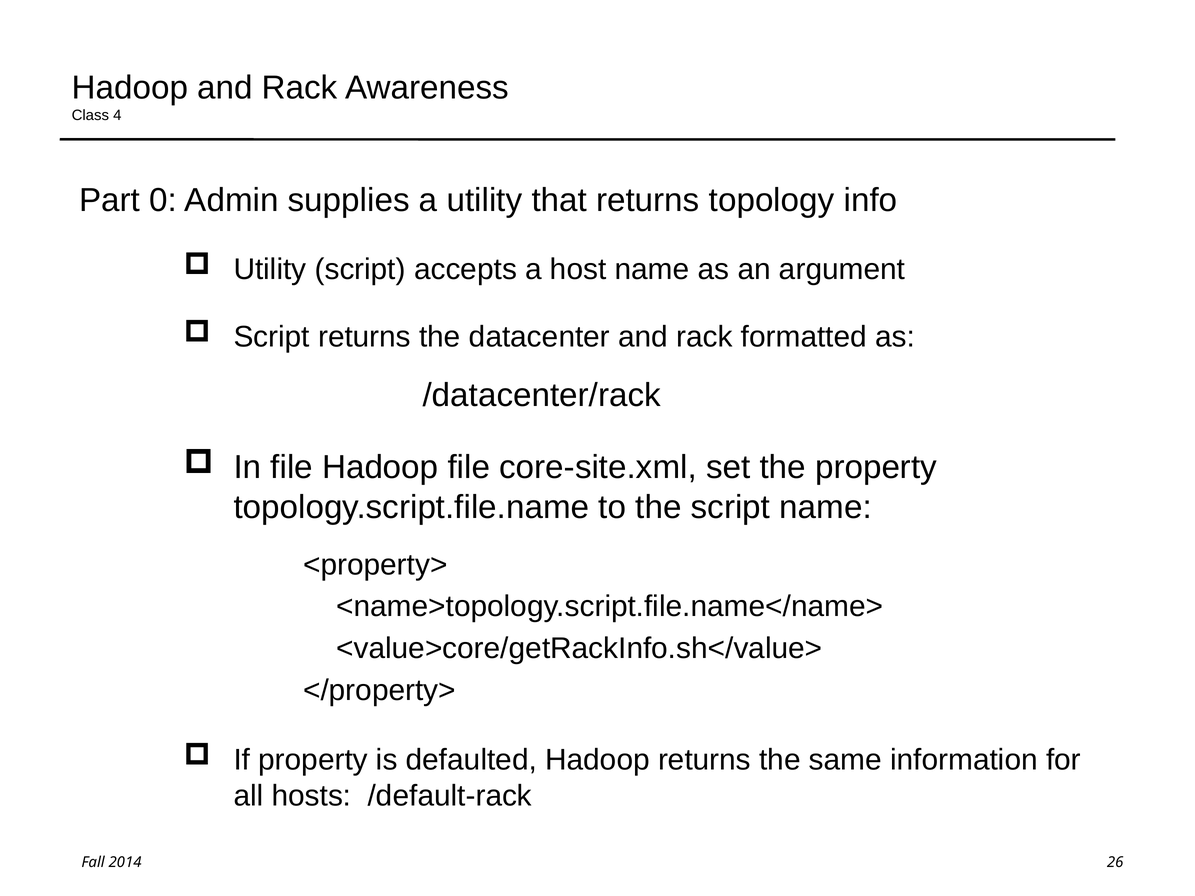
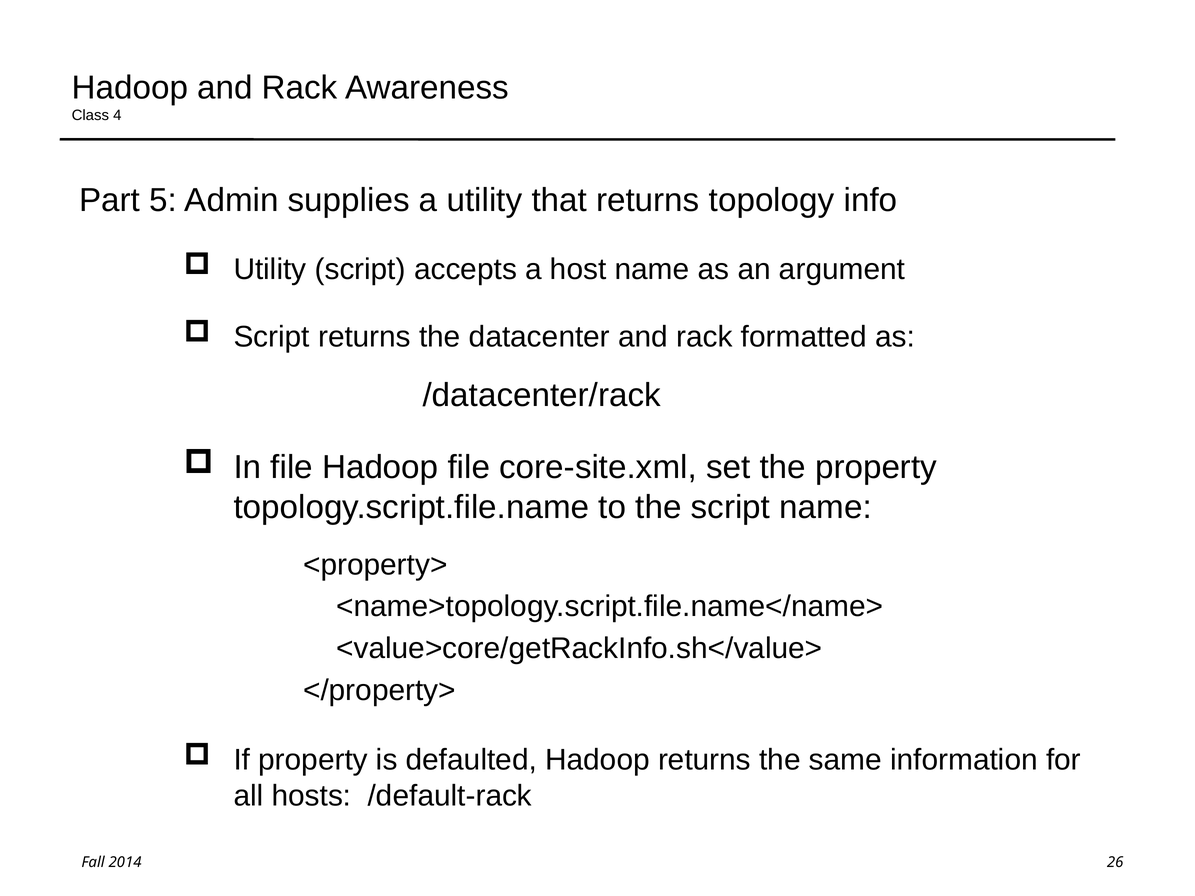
0: 0 -> 5
